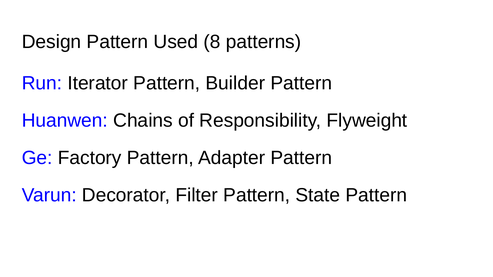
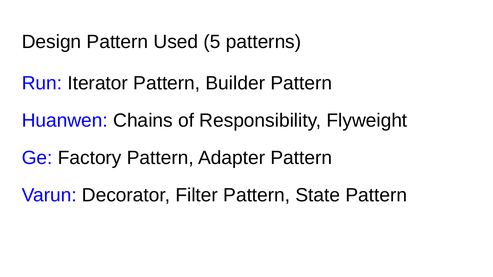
8: 8 -> 5
